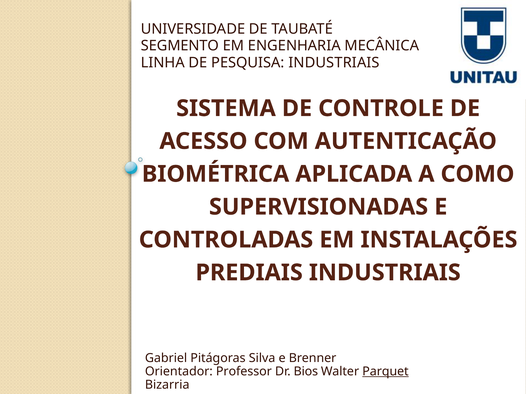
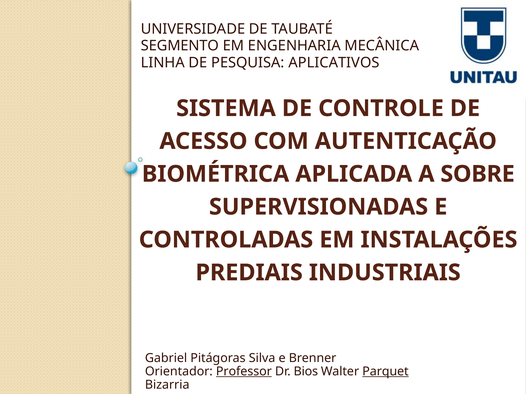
PESQUISA INDUSTRIAIS: INDUSTRIAIS -> APLICATIVOS
COMO: COMO -> SOBRE
Professor underline: none -> present
